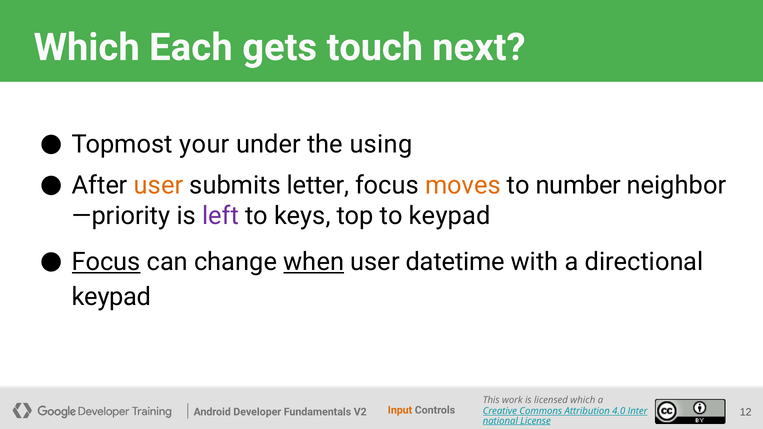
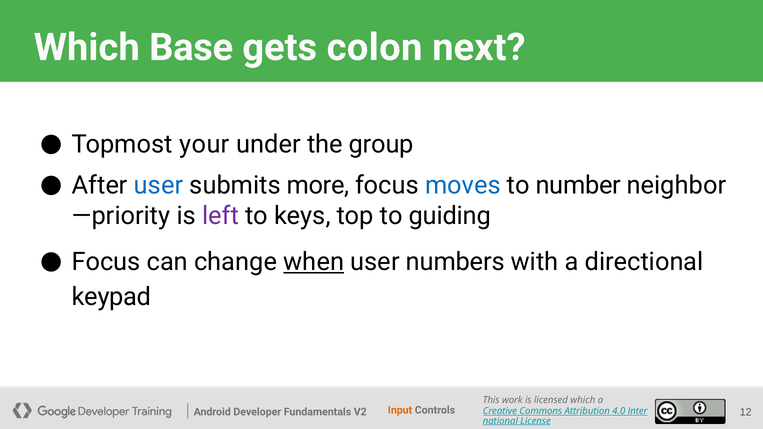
Each: Each -> Base
touch: touch -> colon
using: using -> group
user at (158, 186) colour: orange -> blue
letter: letter -> more
moves colour: orange -> blue
to keypad: keypad -> guiding
Focus at (106, 262) underline: present -> none
datetime: datetime -> numbers
